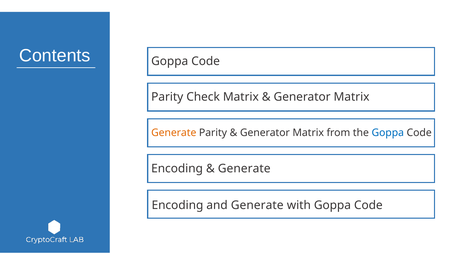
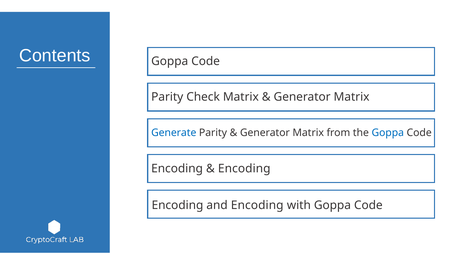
Generate at (174, 133) colour: orange -> blue
Generate at (244, 168): Generate -> Encoding
and Generate: Generate -> Encoding
